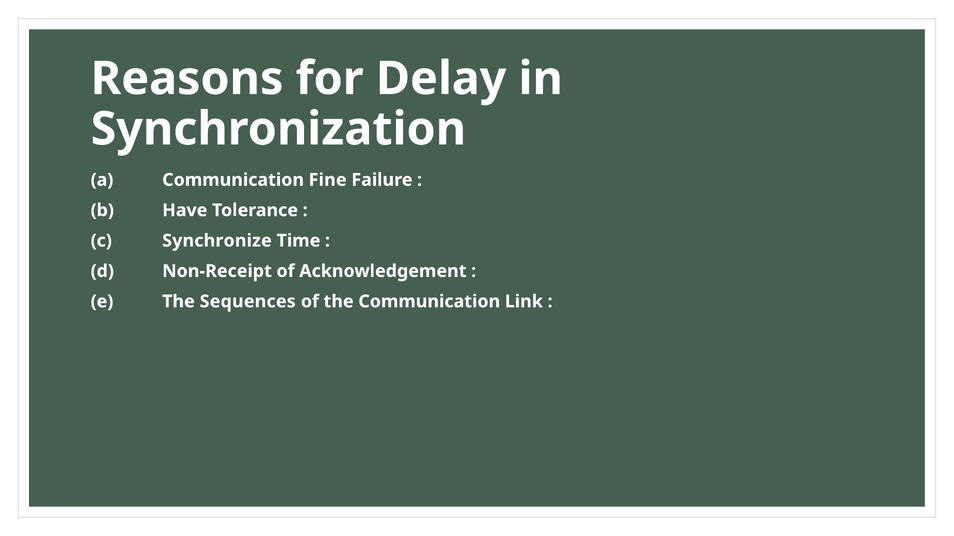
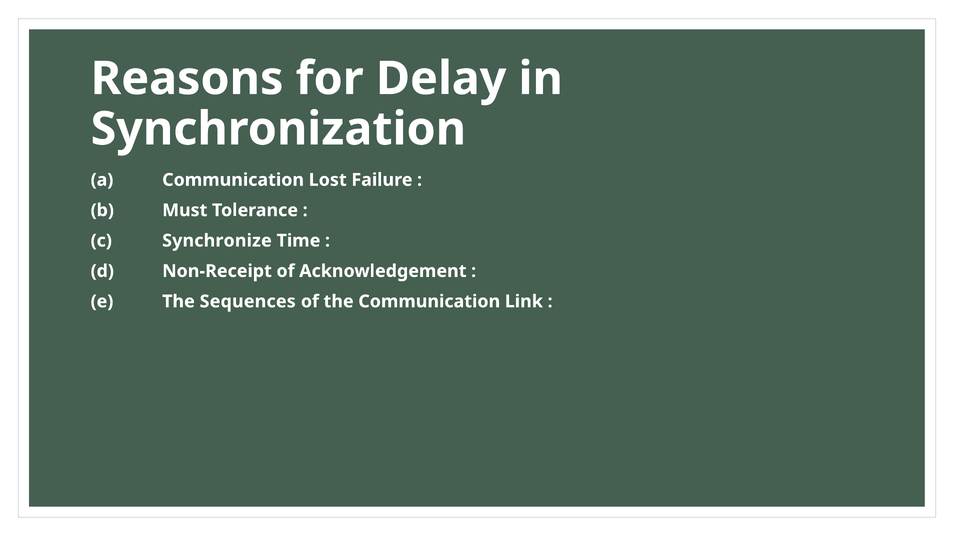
Fine: Fine -> Lost
Have: Have -> Must
